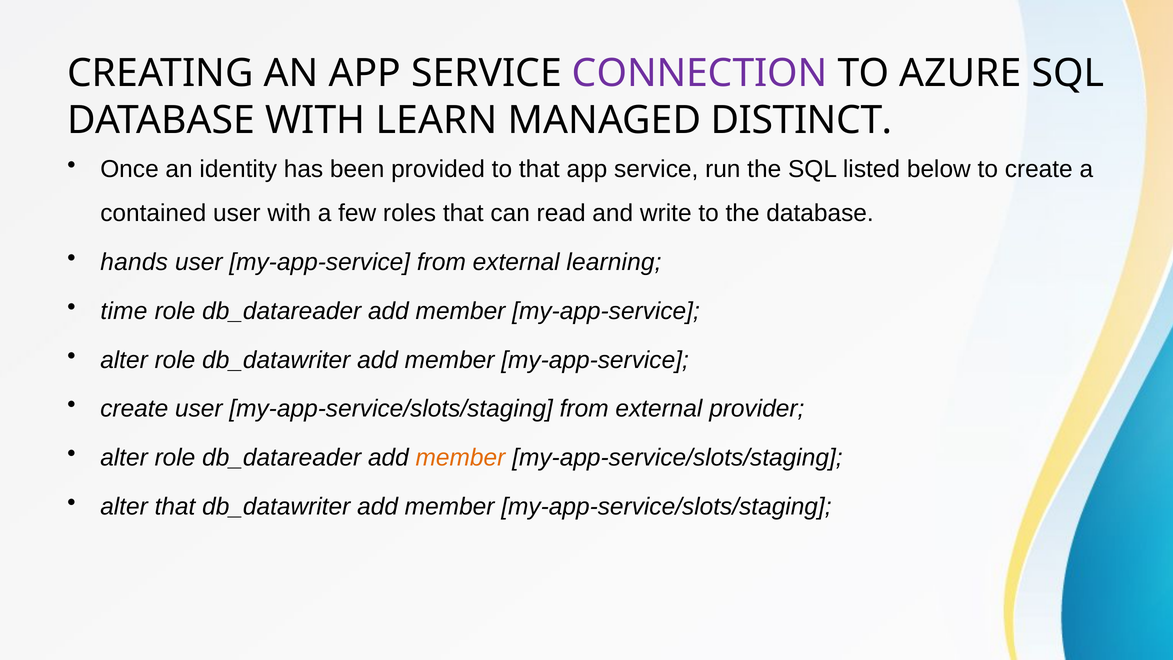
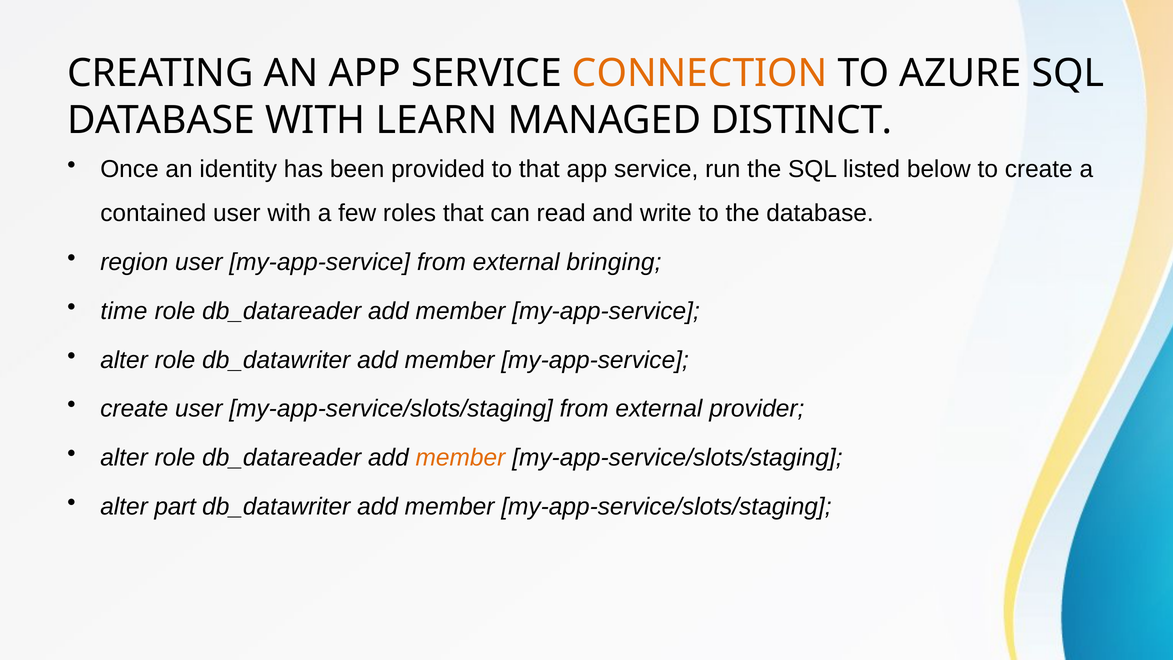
CONNECTION colour: purple -> orange
hands: hands -> region
learning: learning -> bringing
alter that: that -> part
